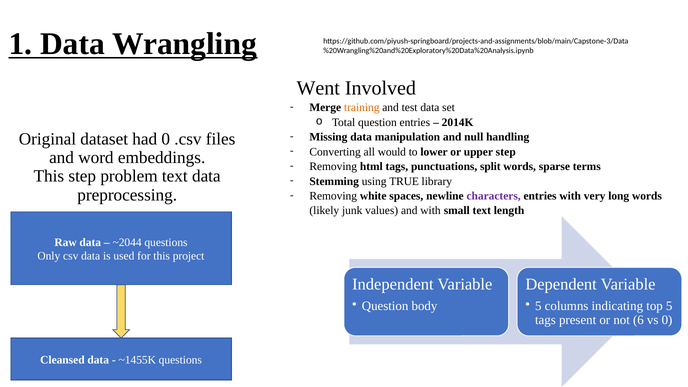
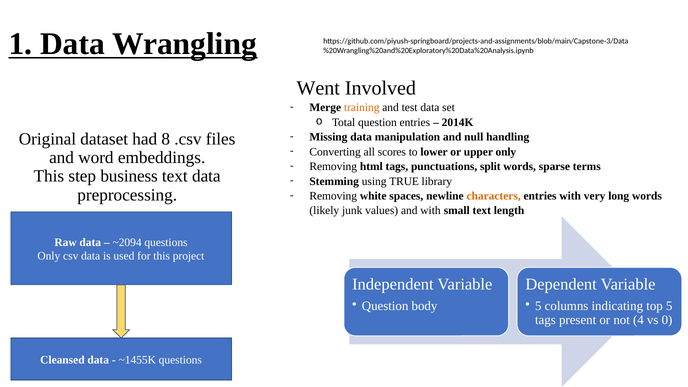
had 0: 0 -> 8
would: would -> scores
upper step: step -> only
problem: problem -> business
characters colour: purple -> orange
~2044: ~2044 -> ~2094
6: 6 -> 4
